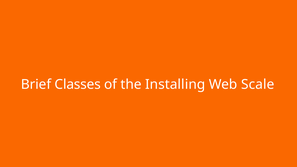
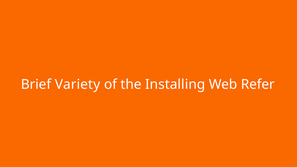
Classes: Classes -> Variety
Scale: Scale -> Refer
